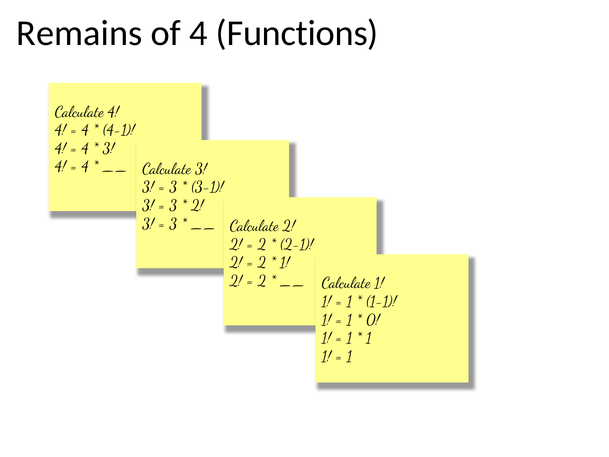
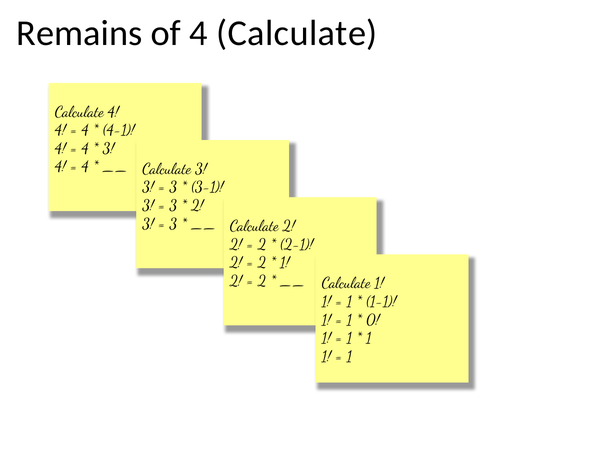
4 Functions: Functions -> Calculate
